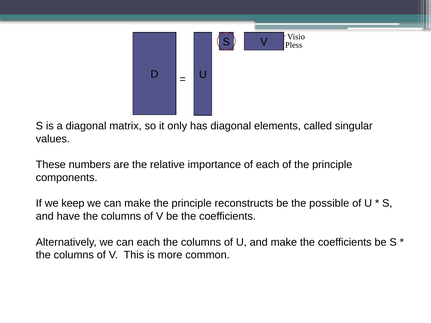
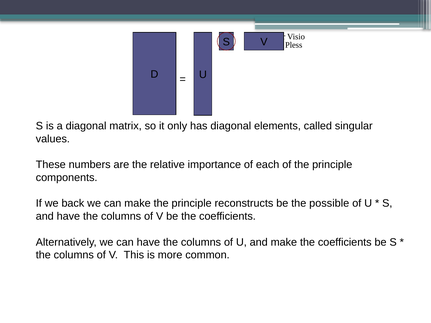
keep: keep -> back
can each: each -> have
